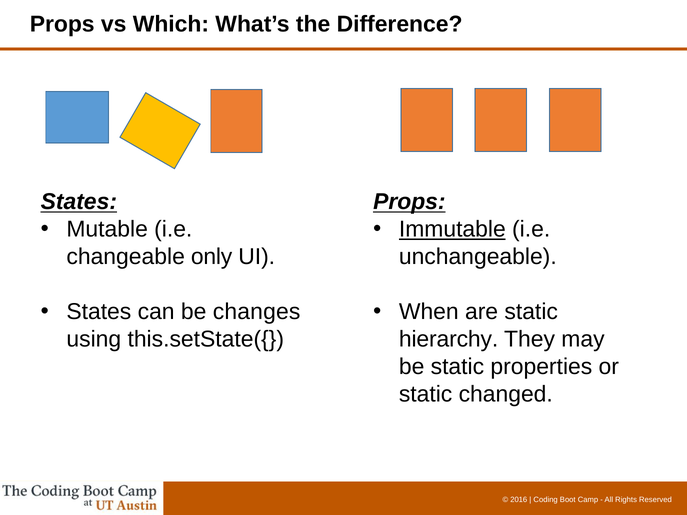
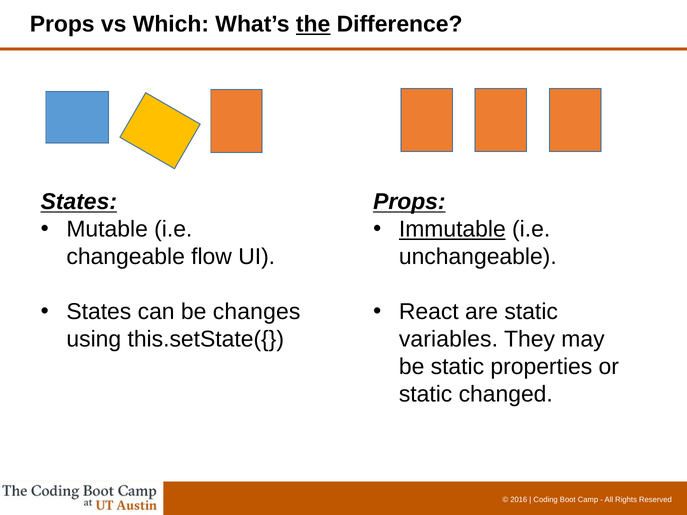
the underline: none -> present
only: only -> flow
When: When -> React
hierarchy: hierarchy -> variables
